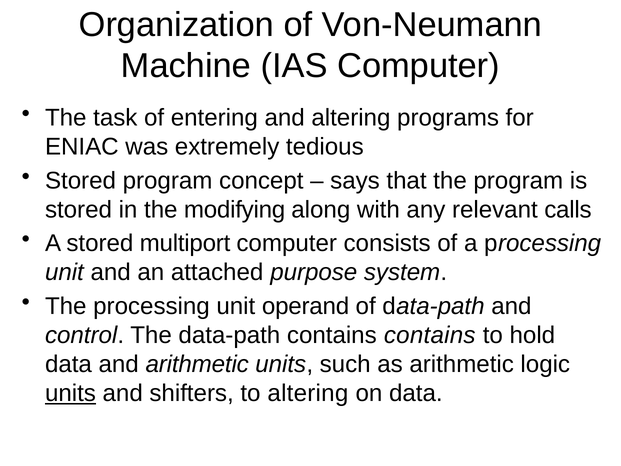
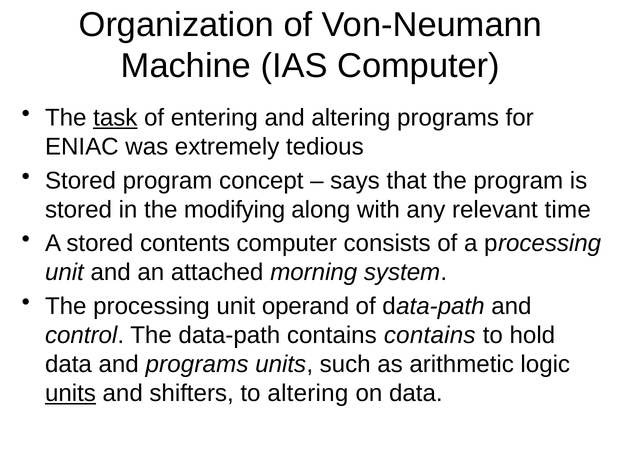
task underline: none -> present
calls: calls -> time
multiport: multiport -> contents
purpose: purpose -> morning
and arithmetic: arithmetic -> programs
